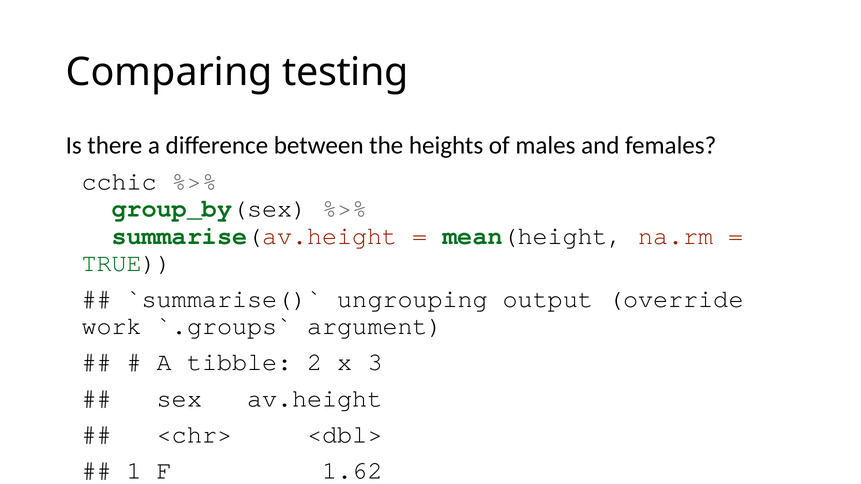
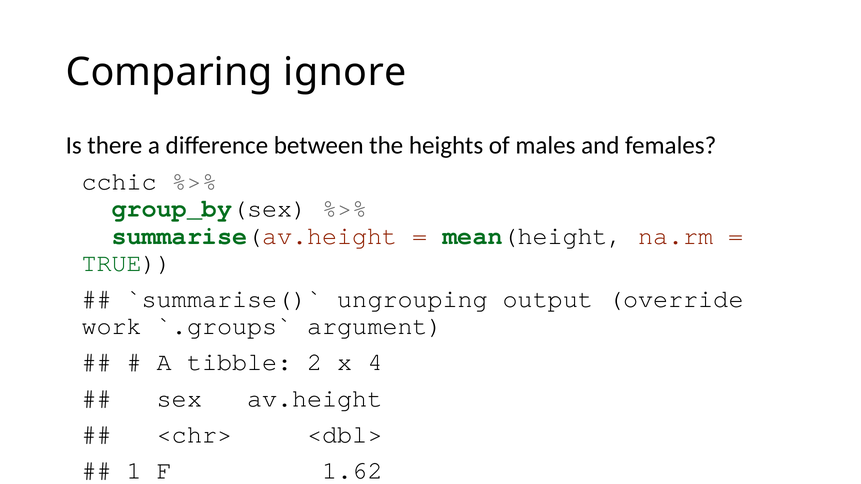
testing: testing -> ignore
3: 3 -> 4
